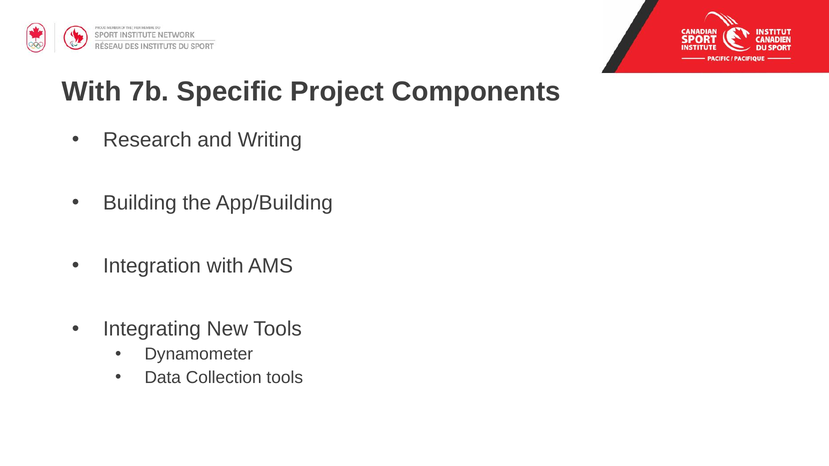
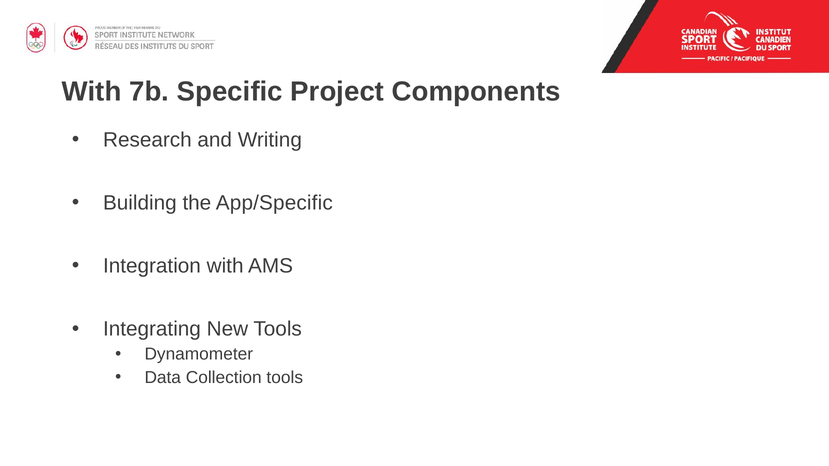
App/Building: App/Building -> App/Specific
